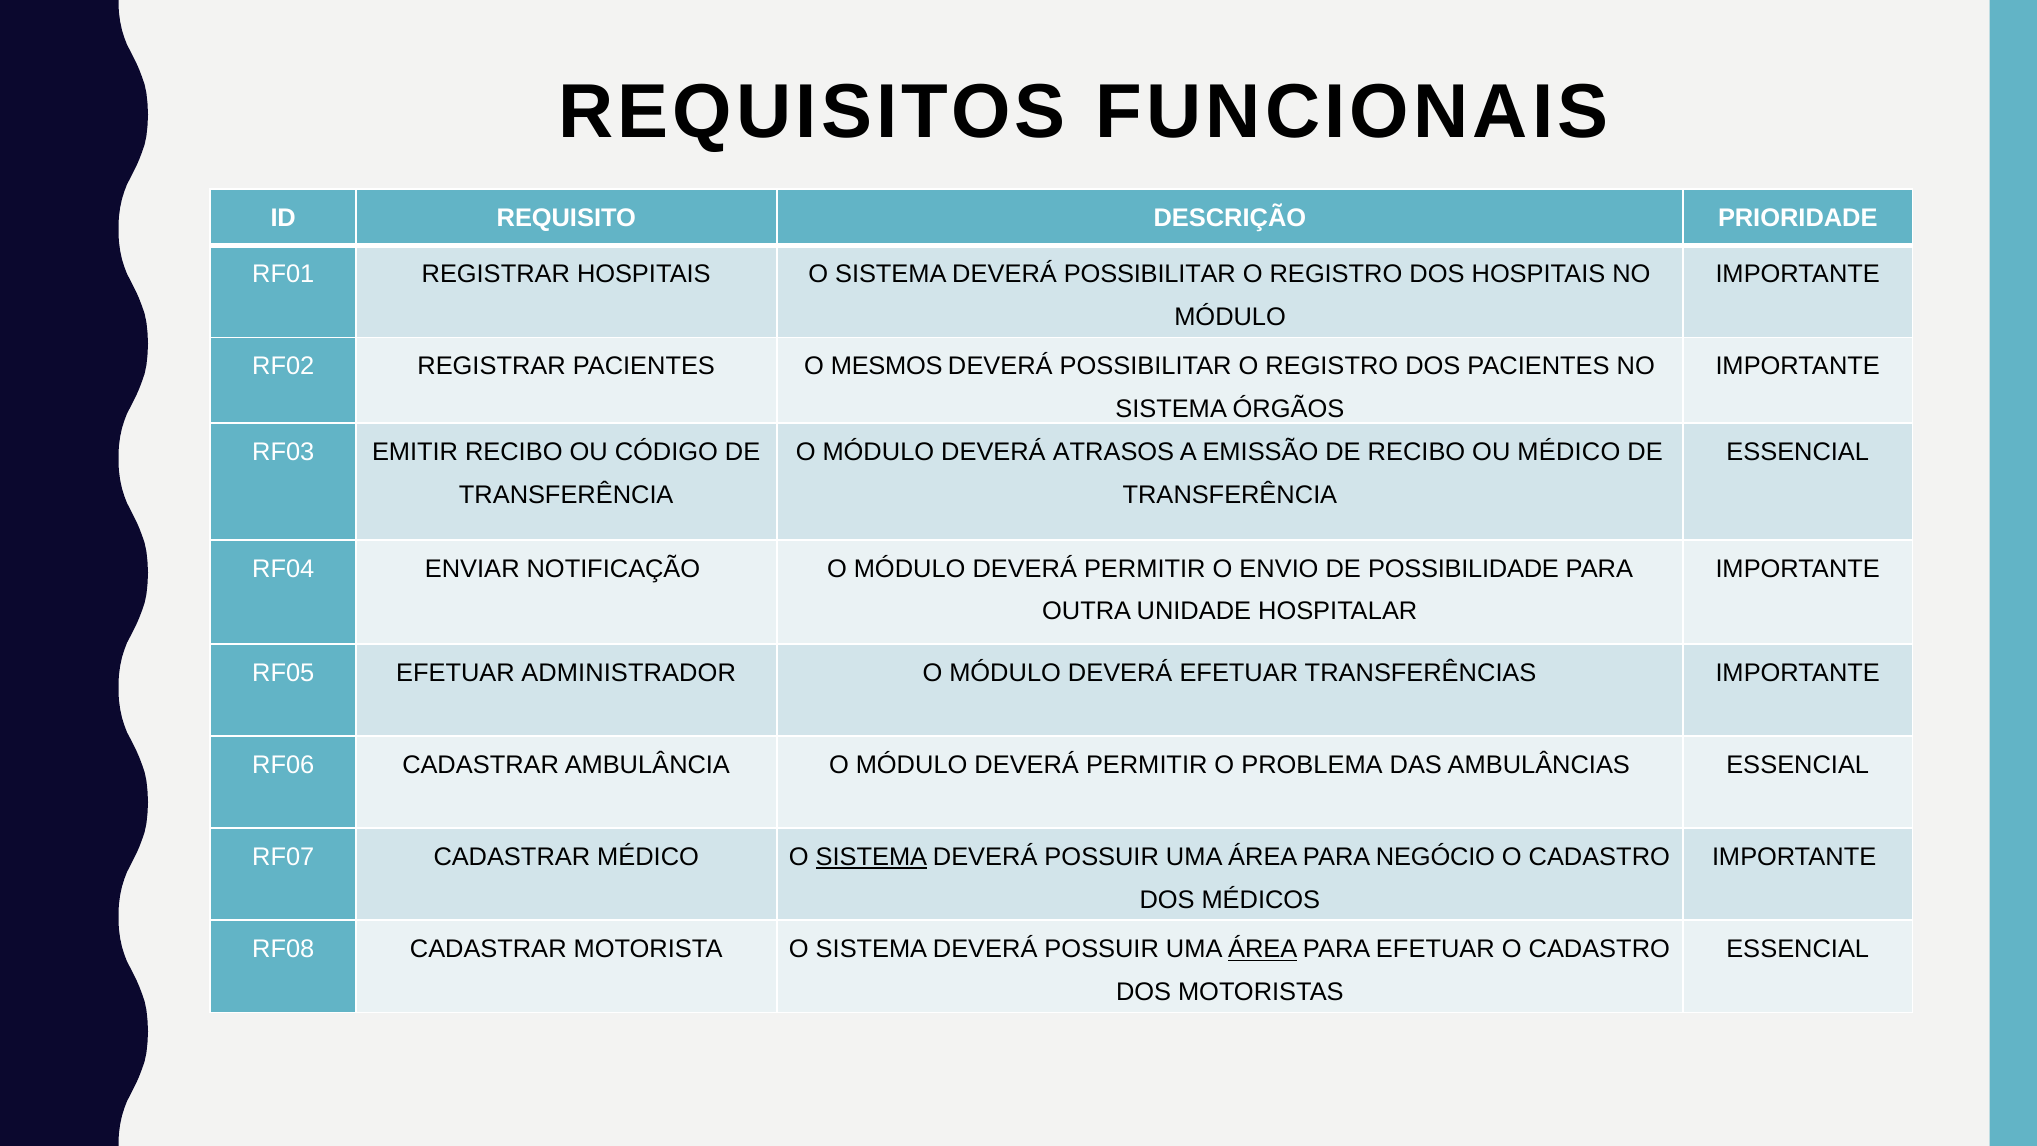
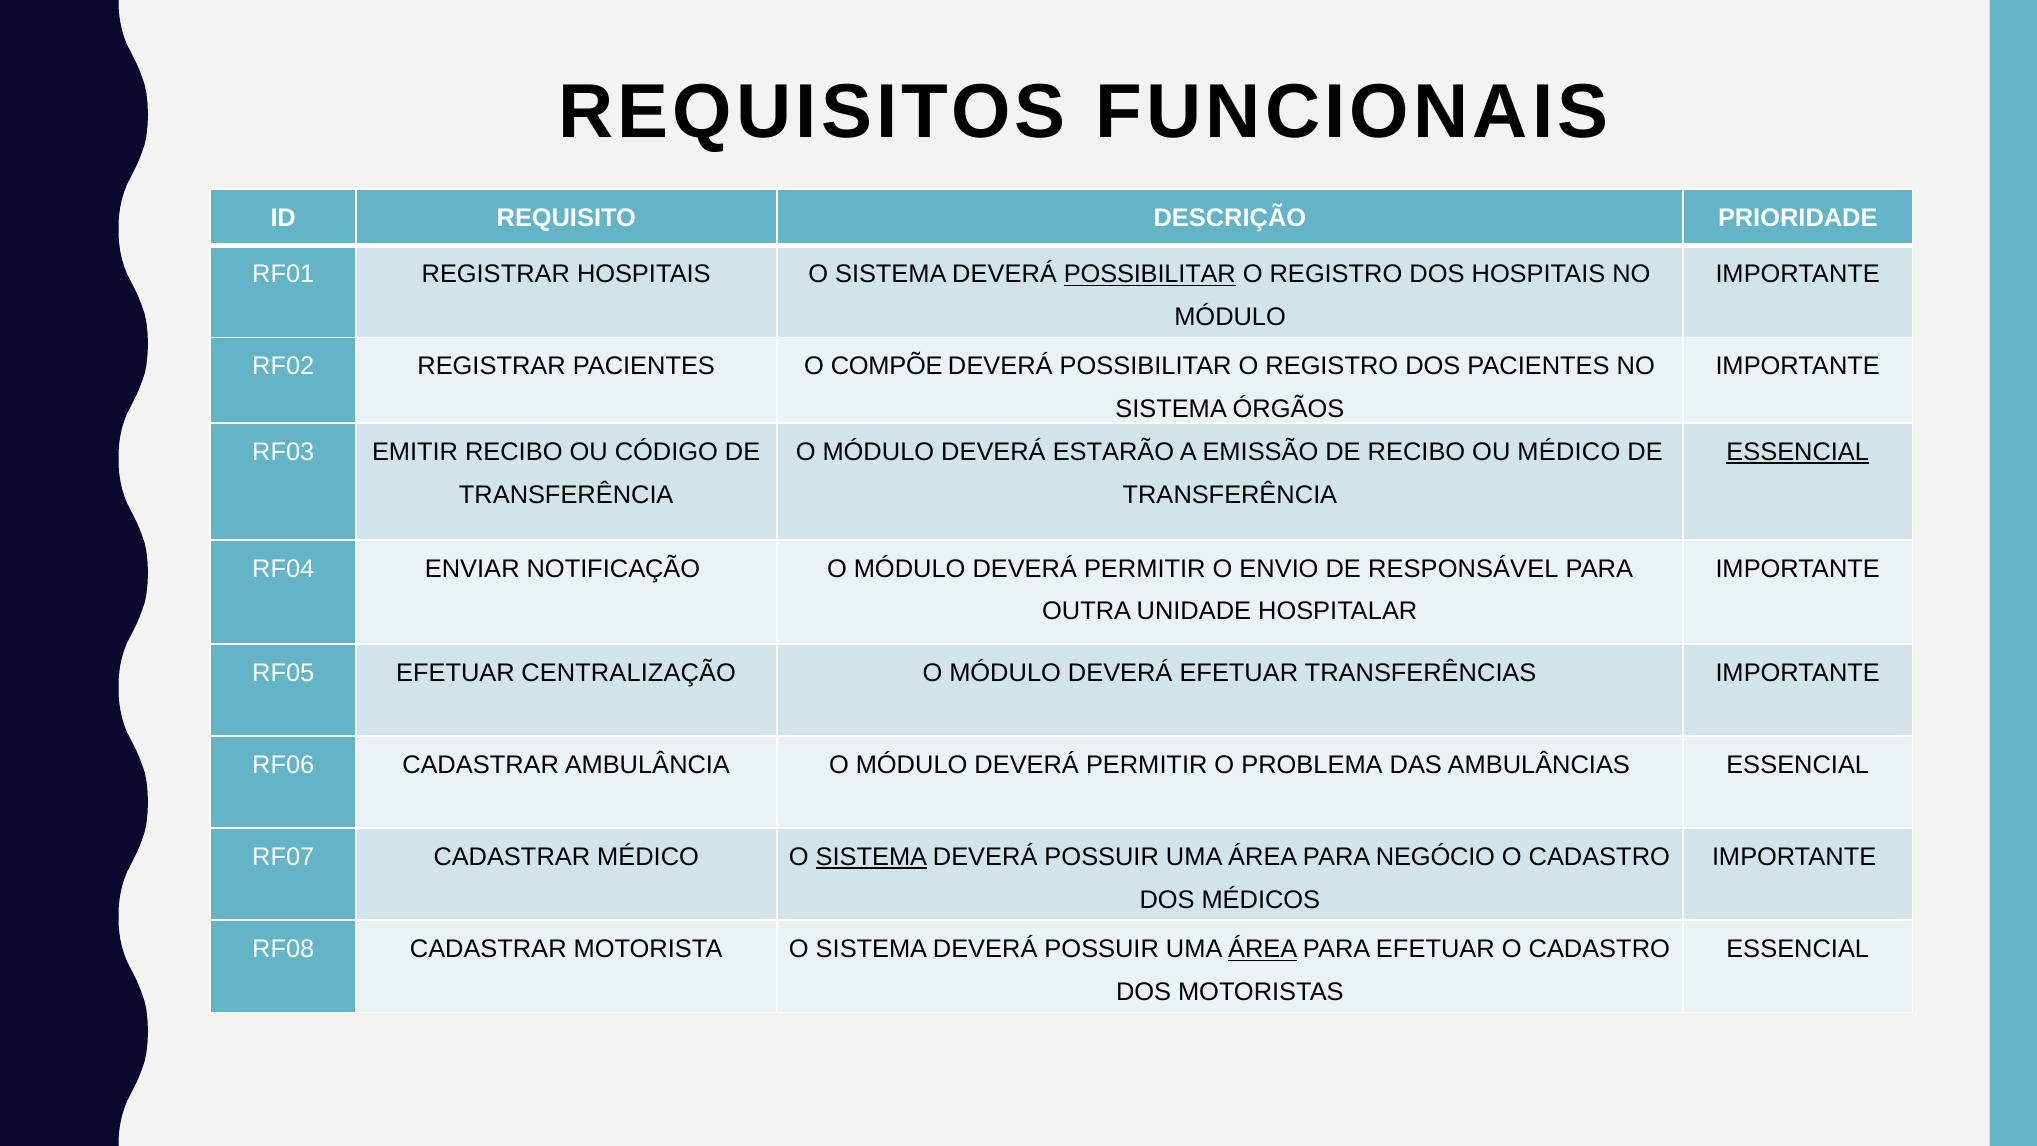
POSSIBILITAR at (1150, 274) underline: none -> present
MESMOS: MESMOS -> COMPÕE
ATRASOS: ATRASOS -> ESTARÃO
ESSENCIAL at (1798, 452) underline: none -> present
POSSIBILIDADE: POSSIBILIDADE -> RESPONSÁVEL
ADMINISTRADOR: ADMINISTRADOR -> CENTRALIZAÇÃO
